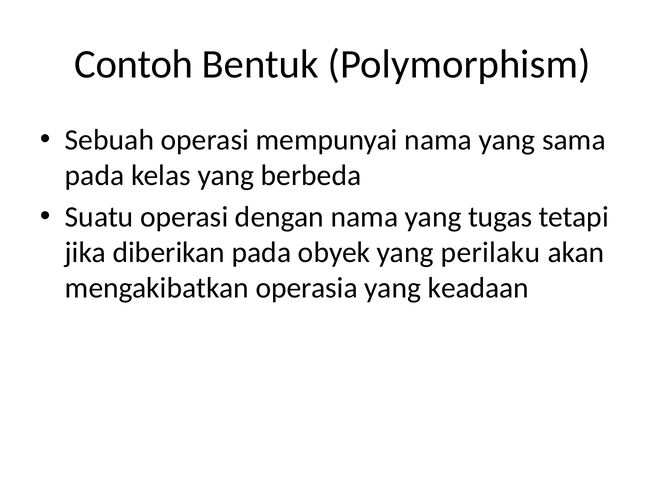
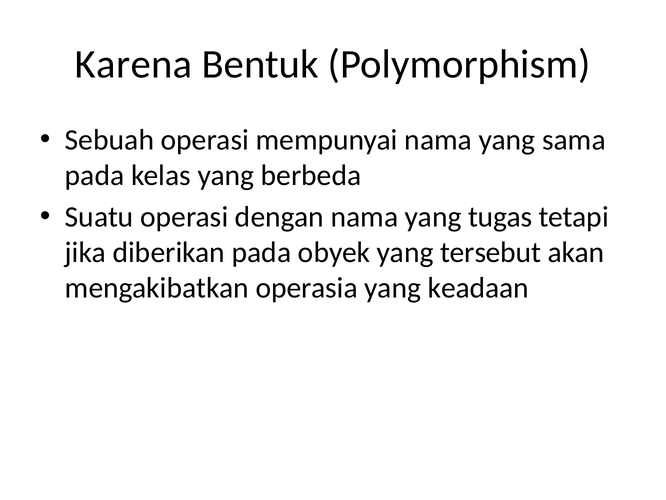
Contoh: Contoh -> Karena
perilaku: perilaku -> tersebut
